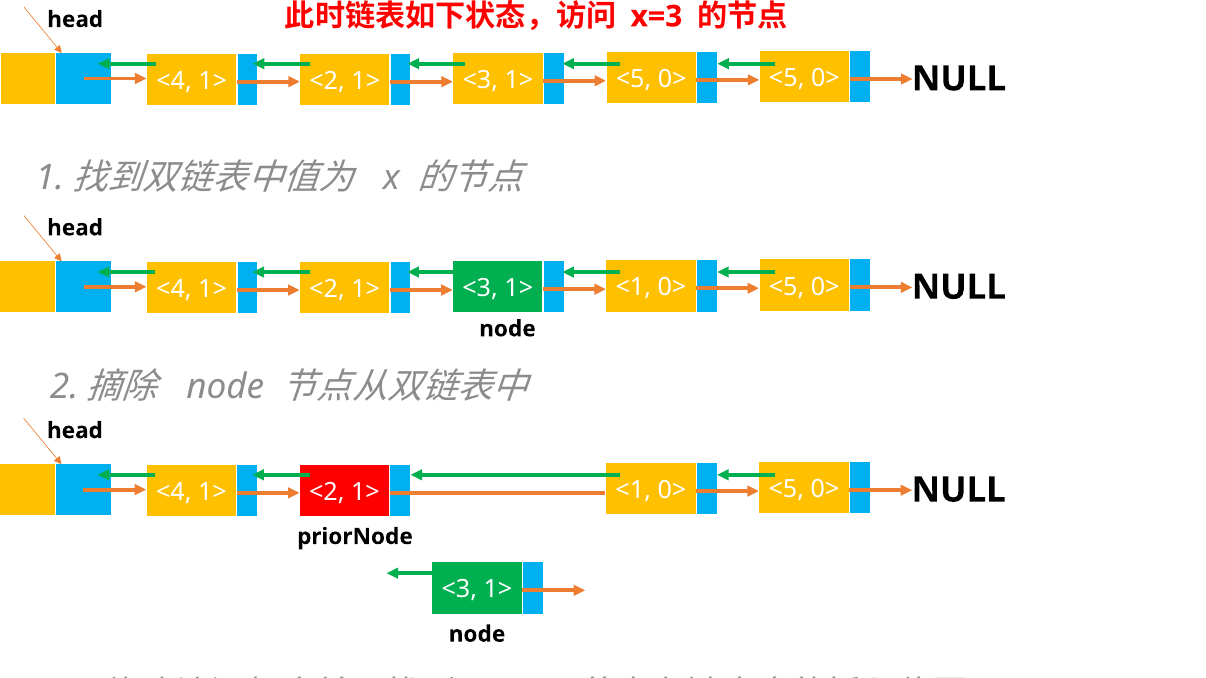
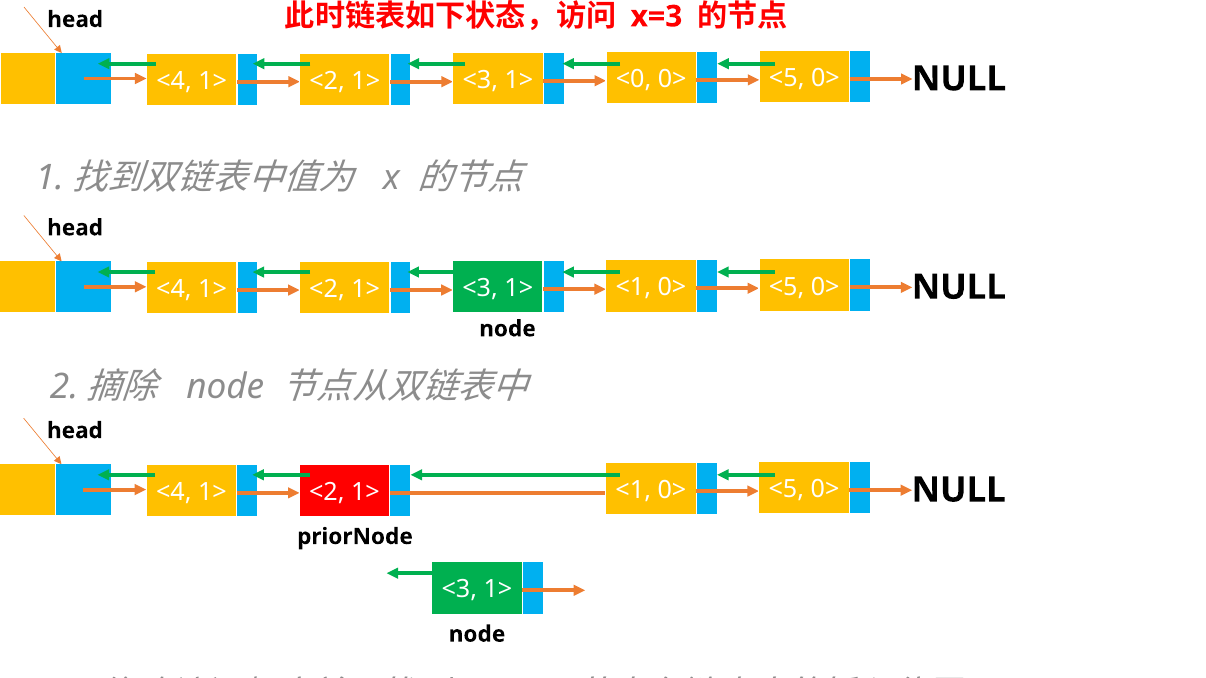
1> <5: <5 -> <0
